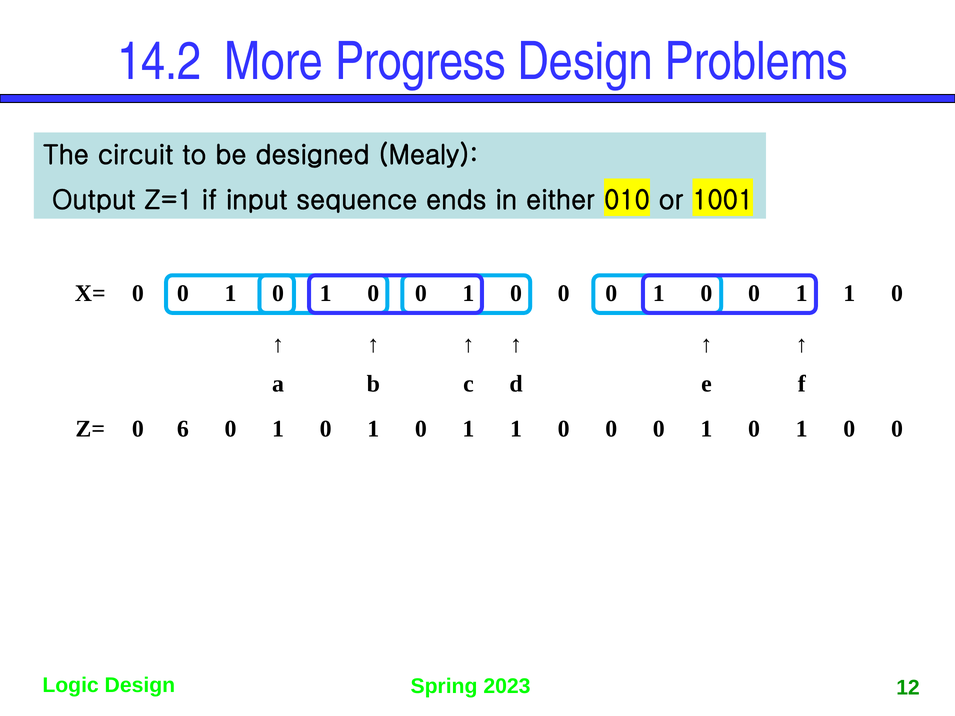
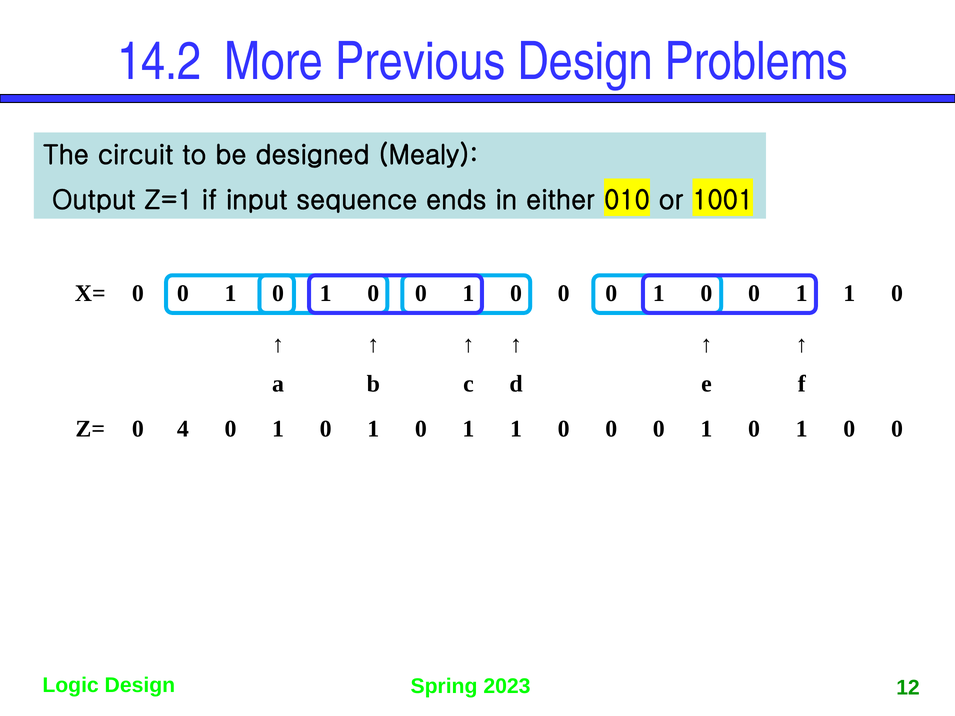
Progress: Progress -> Previous
6: 6 -> 4
